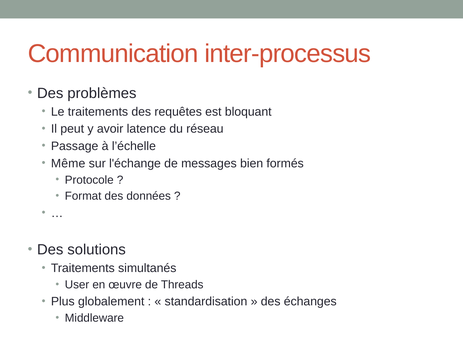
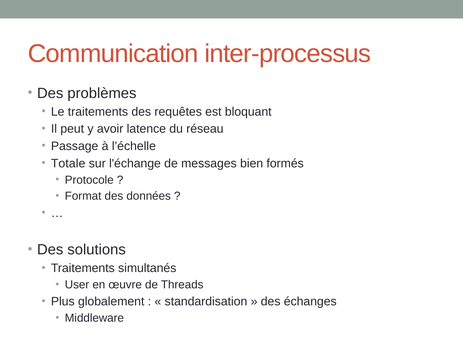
Même: Même -> Totale
